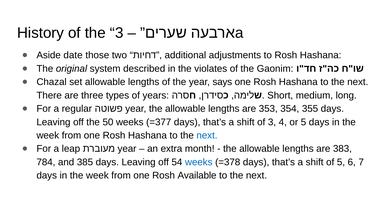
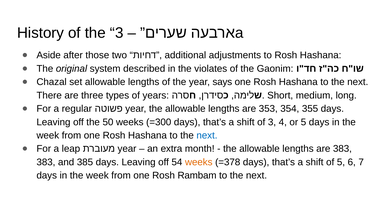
date: date -> after
=377: =377 -> =300
784 at (46, 162): 784 -> 383
weeks at (199, 162) colour: blue -> orange
Available: Available -> Rambam
